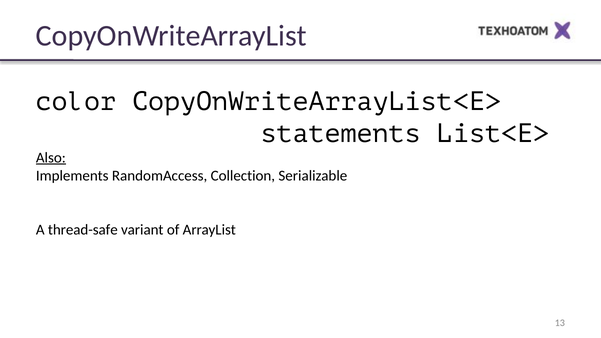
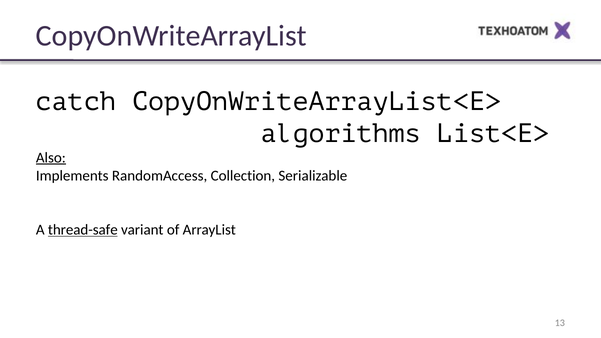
color: color -> catch
statements: statements -> algorithms
thread-safe underline: none -> present
